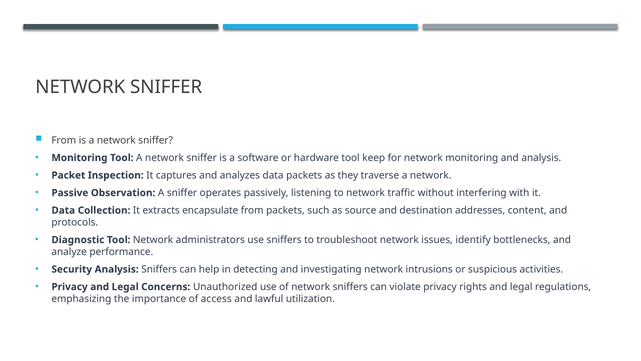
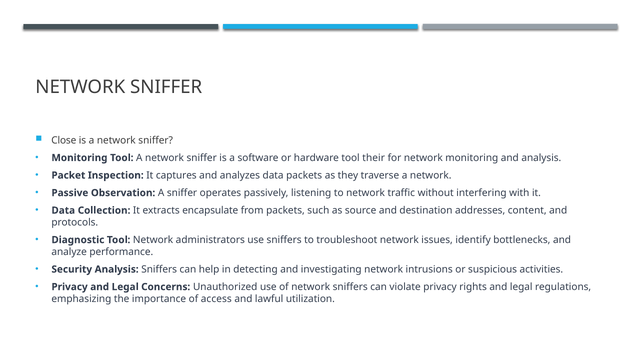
From at (64, 140): From -> Close
keep: keep -> their
